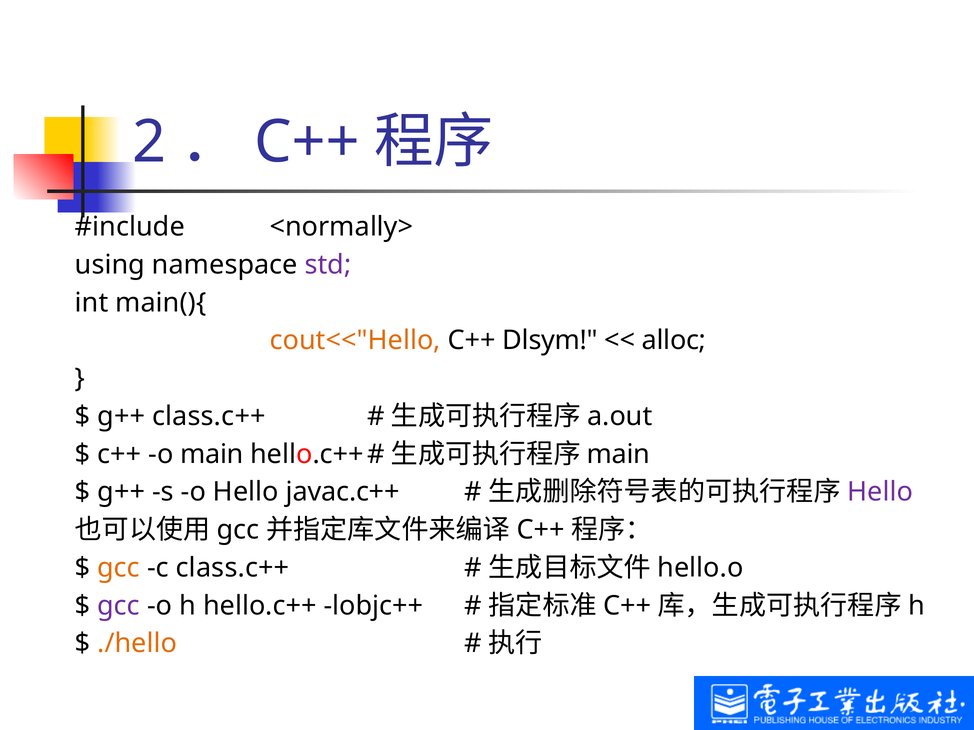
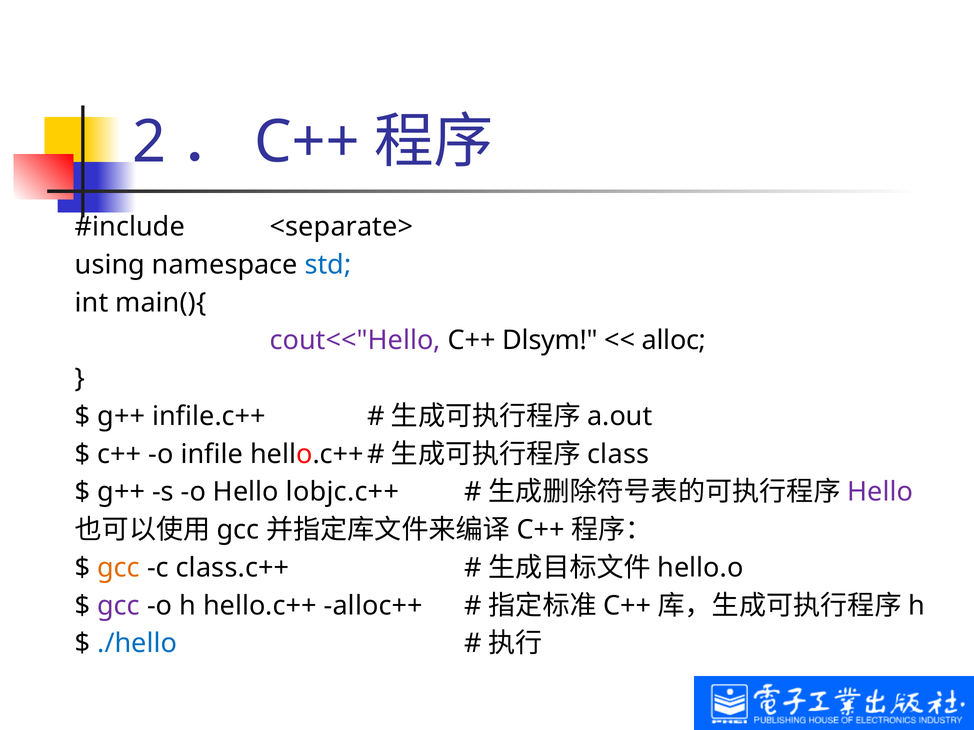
<normally>: <normally> -> <separate>
std colour: purple -> blue
cout<<"Hello colour: orange -> purple
g++ class.c++: class.c++ -> infile.c++
o main: main -> infile
main at (619, 454): main -> class
javac.c++: javac.c++ -> lobjc.c++
lobjc++: lobjc++ -> alloc++
./hello colour: orange -> blue
